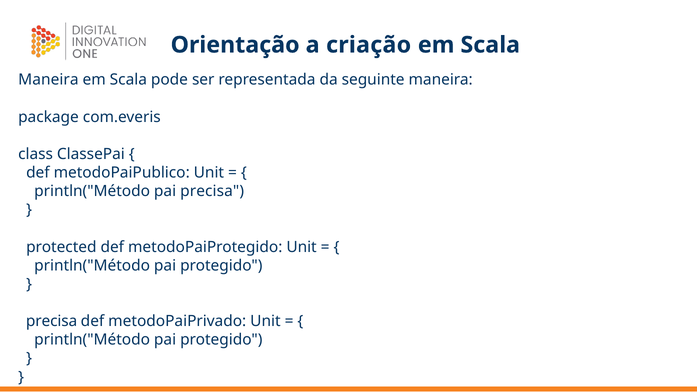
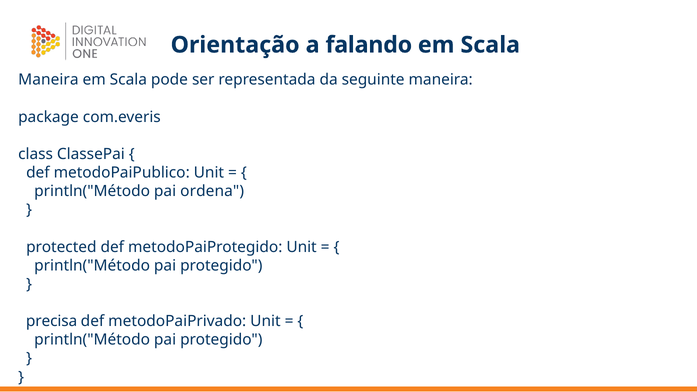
criação: criação -> falando
pai precisa: precisa -> ordena
